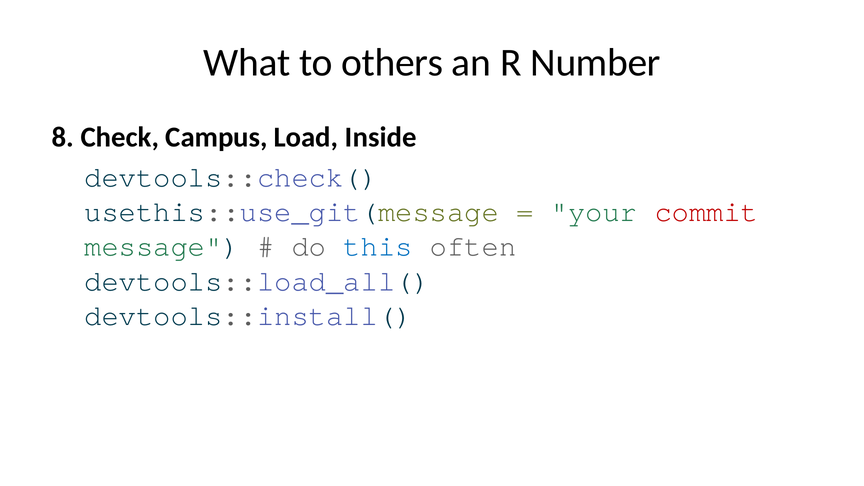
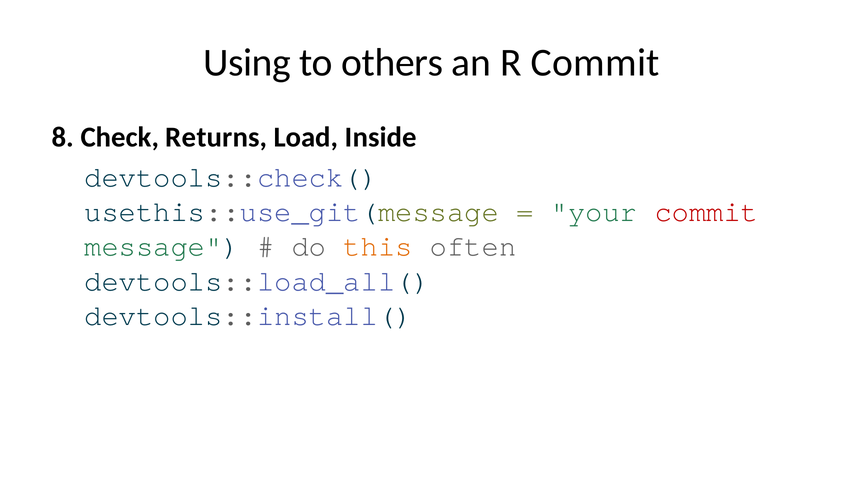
What: What -> Using
R Number: Number -> Commit
Campus: Campus -> Returns
this colour: blue -> orange
